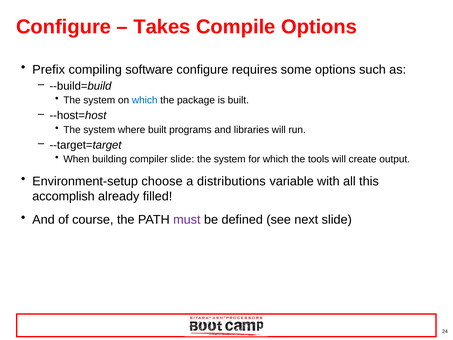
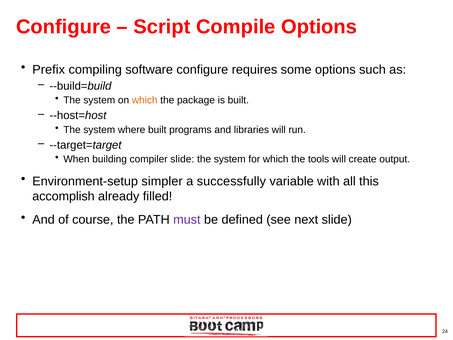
Takes: Takes -> Script
which at (145, 100) colour: blue -> orange
choose: choose -> simpler
distributions: distributions -> successfully
